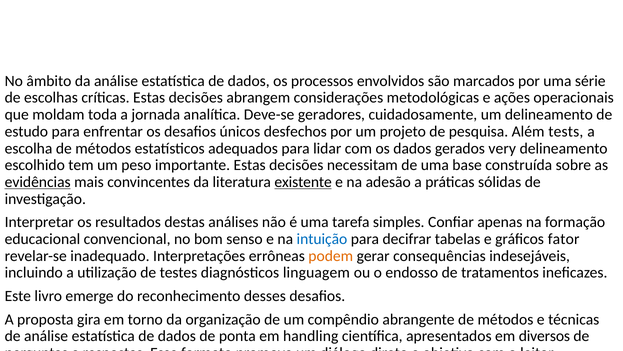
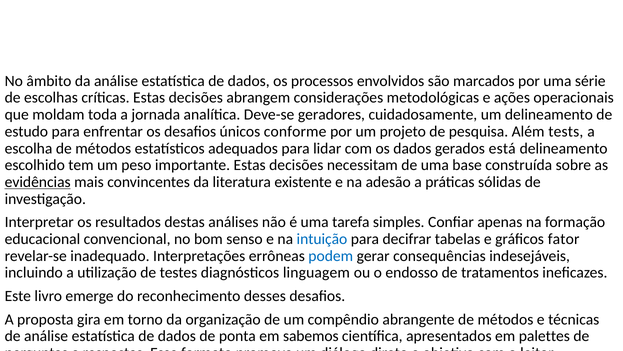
desfechos: desfechos -> conforme
very: very -> está
existente underline: present -> none
podem at (331, 256) colour: orange -> blue
handling: handling -> sabemos
diversos: diversos -> palettes
